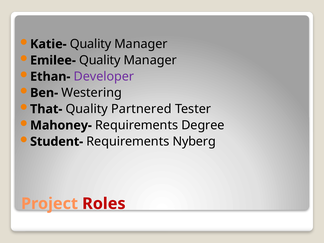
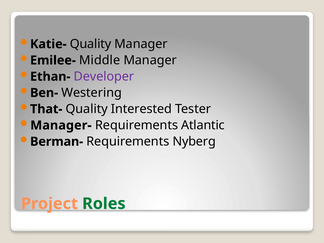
Emilee- Quality: Quality -> Middle
Partnered: Partnered -> Interested
Mahoney-: Mahoney- -> Manager-
Degree: Degree -> Atlantic
Student-: Student- -> Berman-
Roles colour: red -> green
